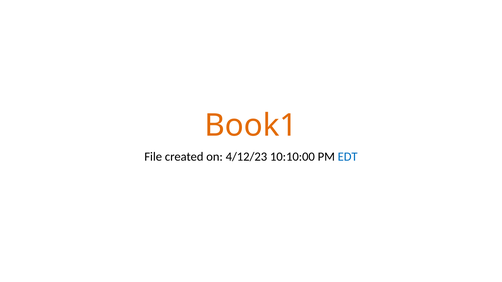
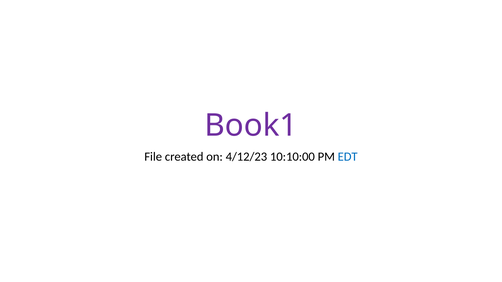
Book1 colour: orange -> purple
